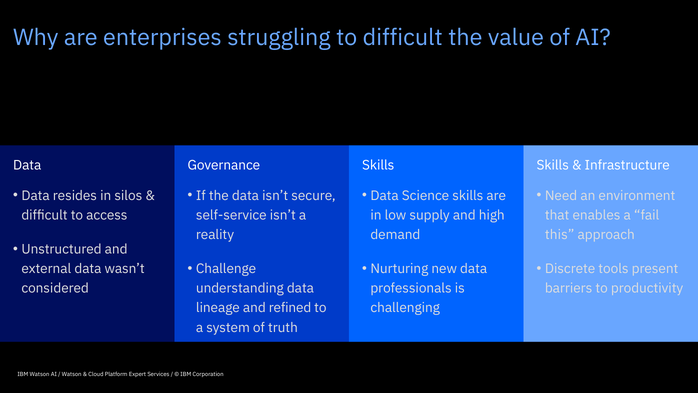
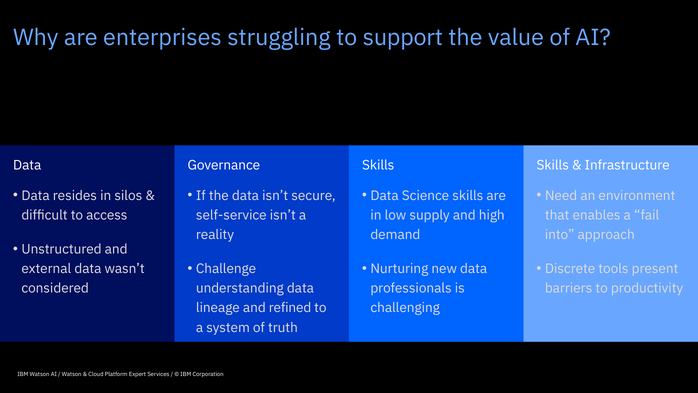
to difficult: difficult -> support
this: this -> into
